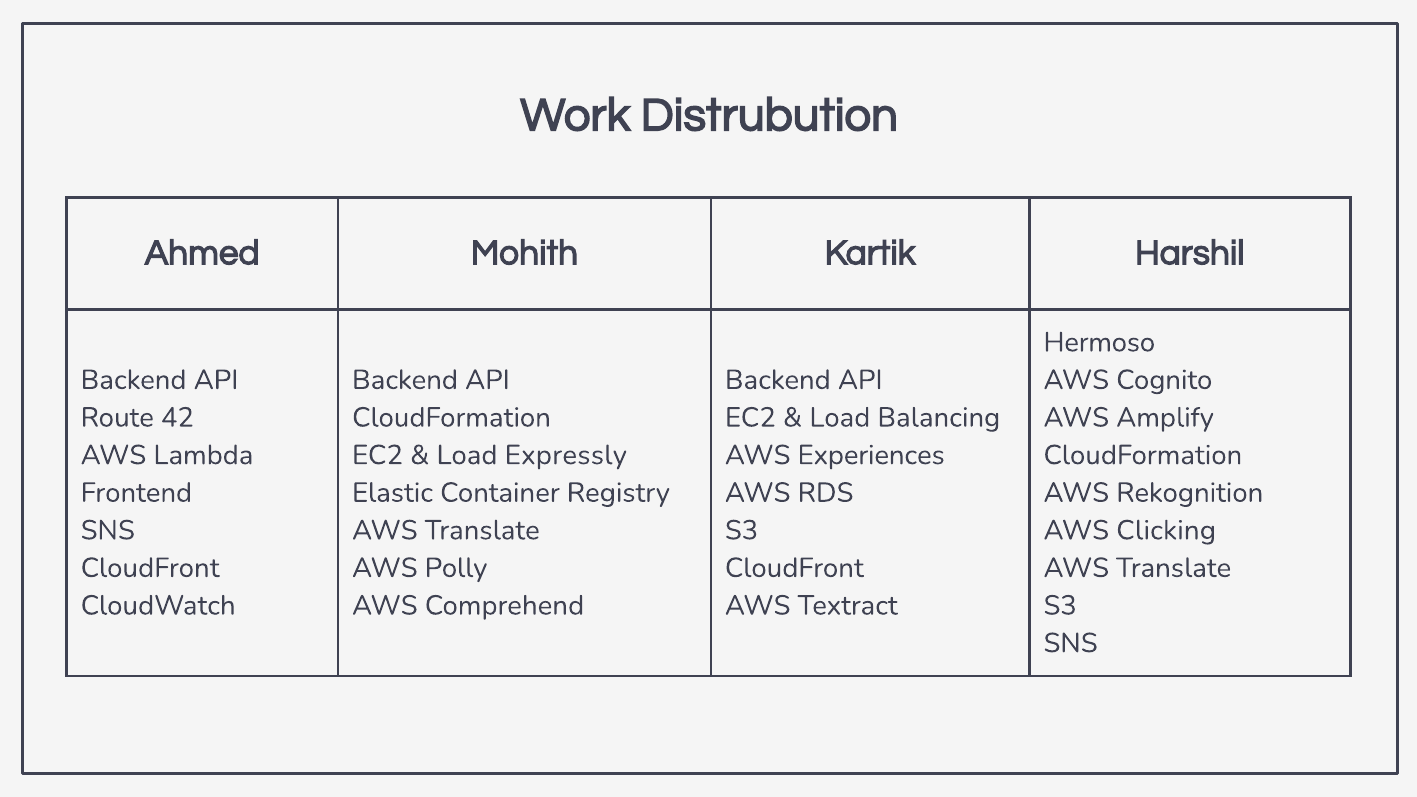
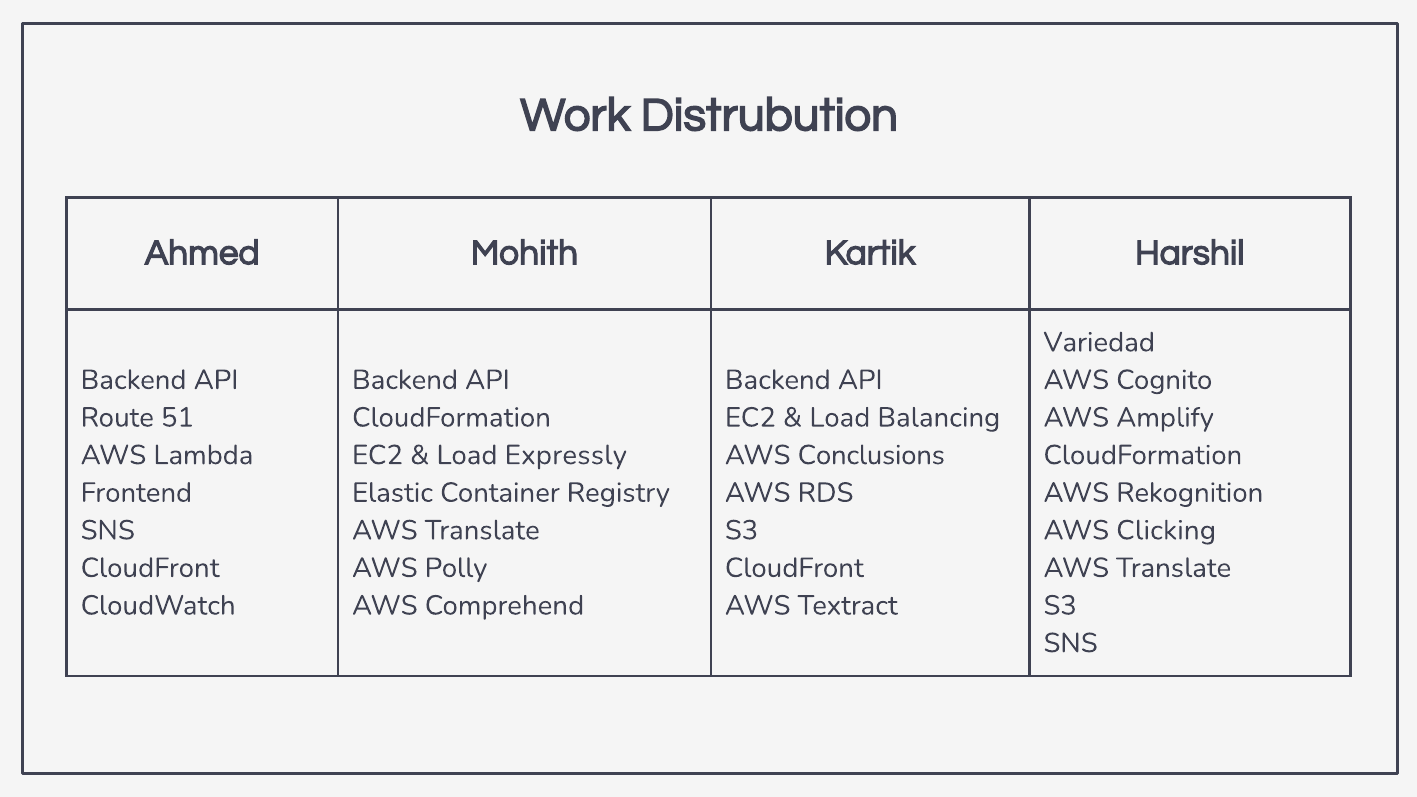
Hermoso: Hermoso -> Variedad
42: 42 -> 51
Experiences: Experiences -> Conclusions
